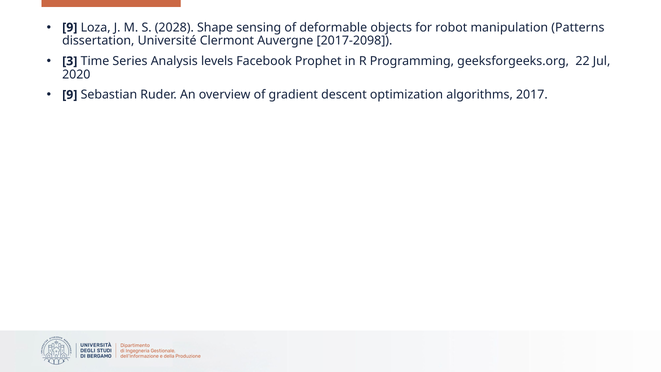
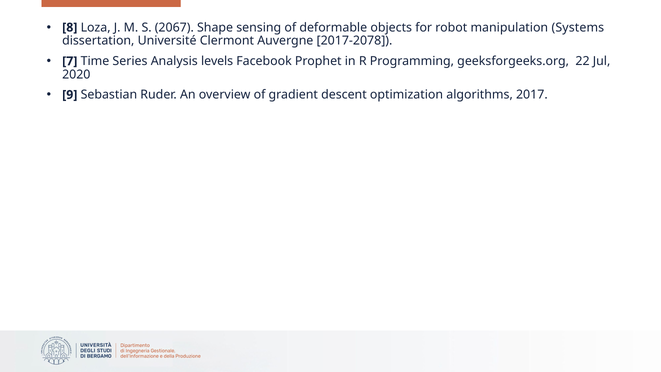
9 at (70, 27): 9 -> 8
2028: 2028 -> 2067
Patterns: Patterns -> Systems
2017-2098: 2017-2098 -> 2017-2078
3: 3 -> 7
